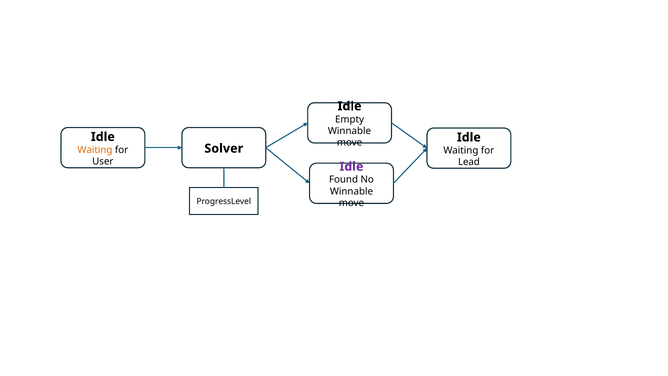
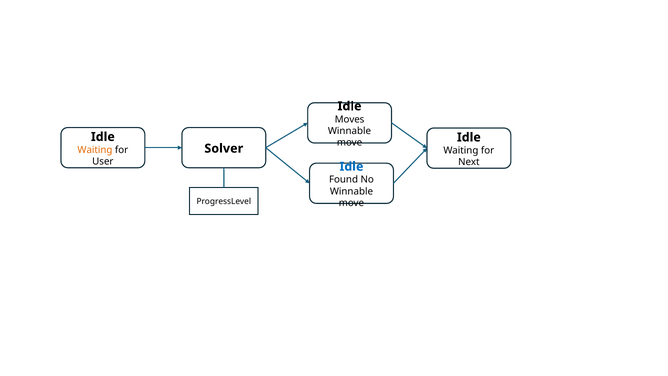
Empty: Empty -> Moves
Lead: Lead -> Next
Idle at (351, 166) colour: purple -> blue
